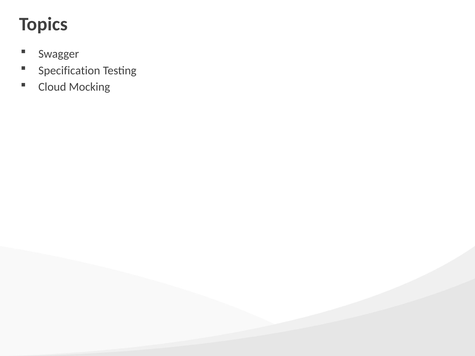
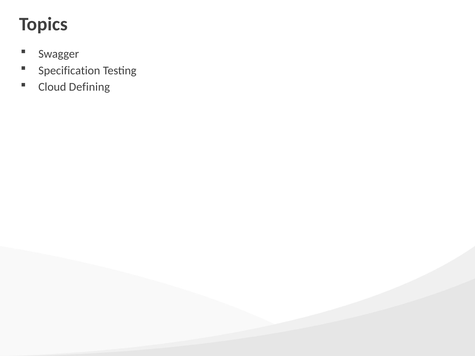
Mocking: Mocking -> Defining
